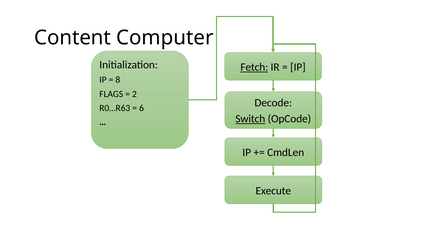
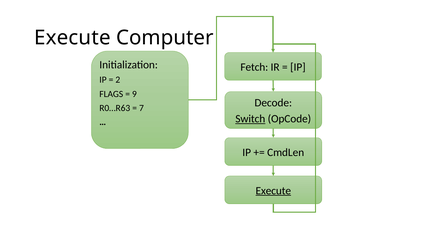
Content at (73, 38): Content -> Execute
Fetch underline: present -> none
8: 8 -> 2
2: 2 -> 9
6: 6 -> 7
Execute at (273, 191) underline: none -> present
